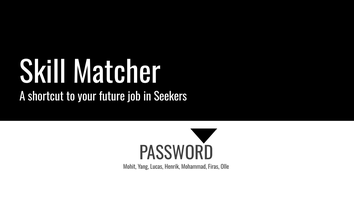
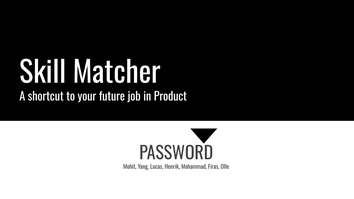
Seekers: Seekers -> Product
